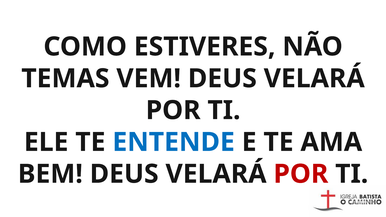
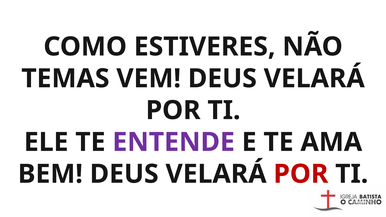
ENTENDE colour: blue -> purple
